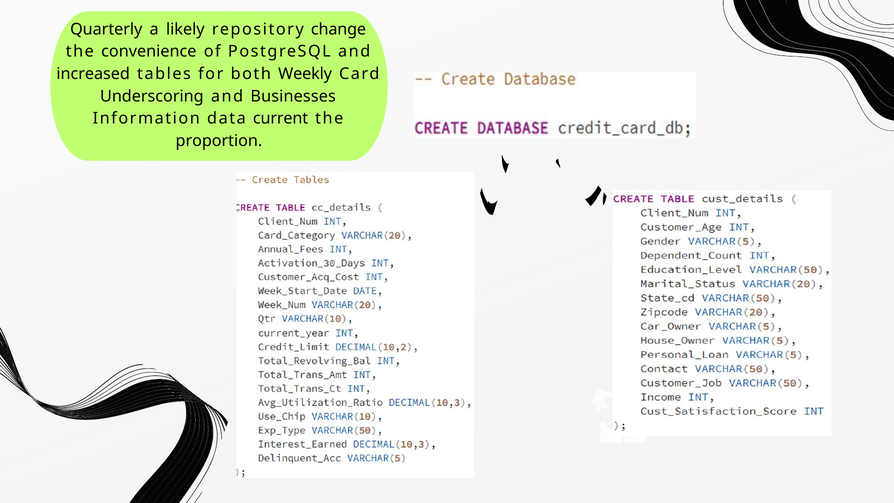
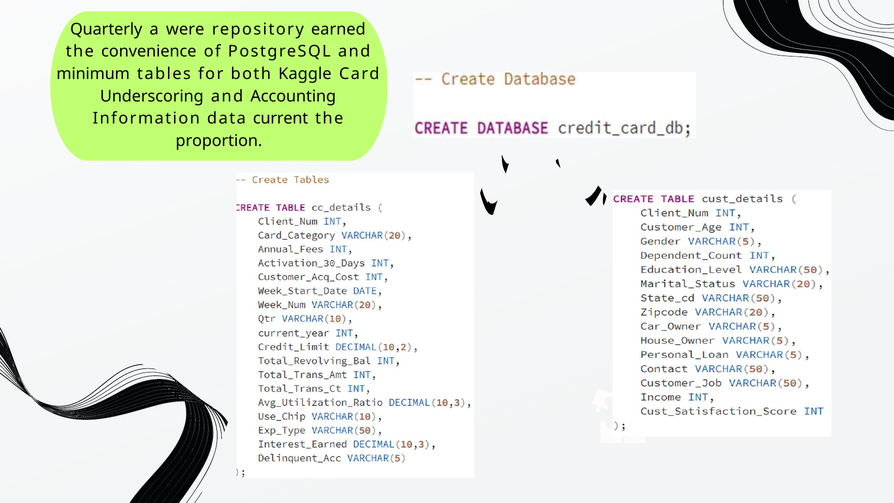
likely: likely -> were
change: change -> earned
increased: increased -> minimum
Weekly: Weekly -> Kaggle
Businesses: Businesses -> Accounting
